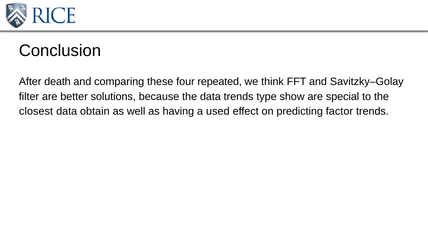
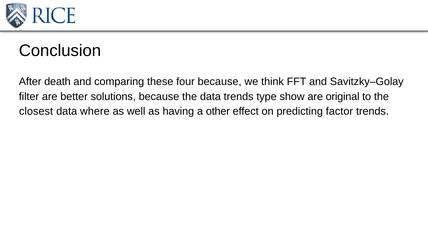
four repeated: repeated -> because
special: special -> original
obtain: obtain -> where
used: used -> other
